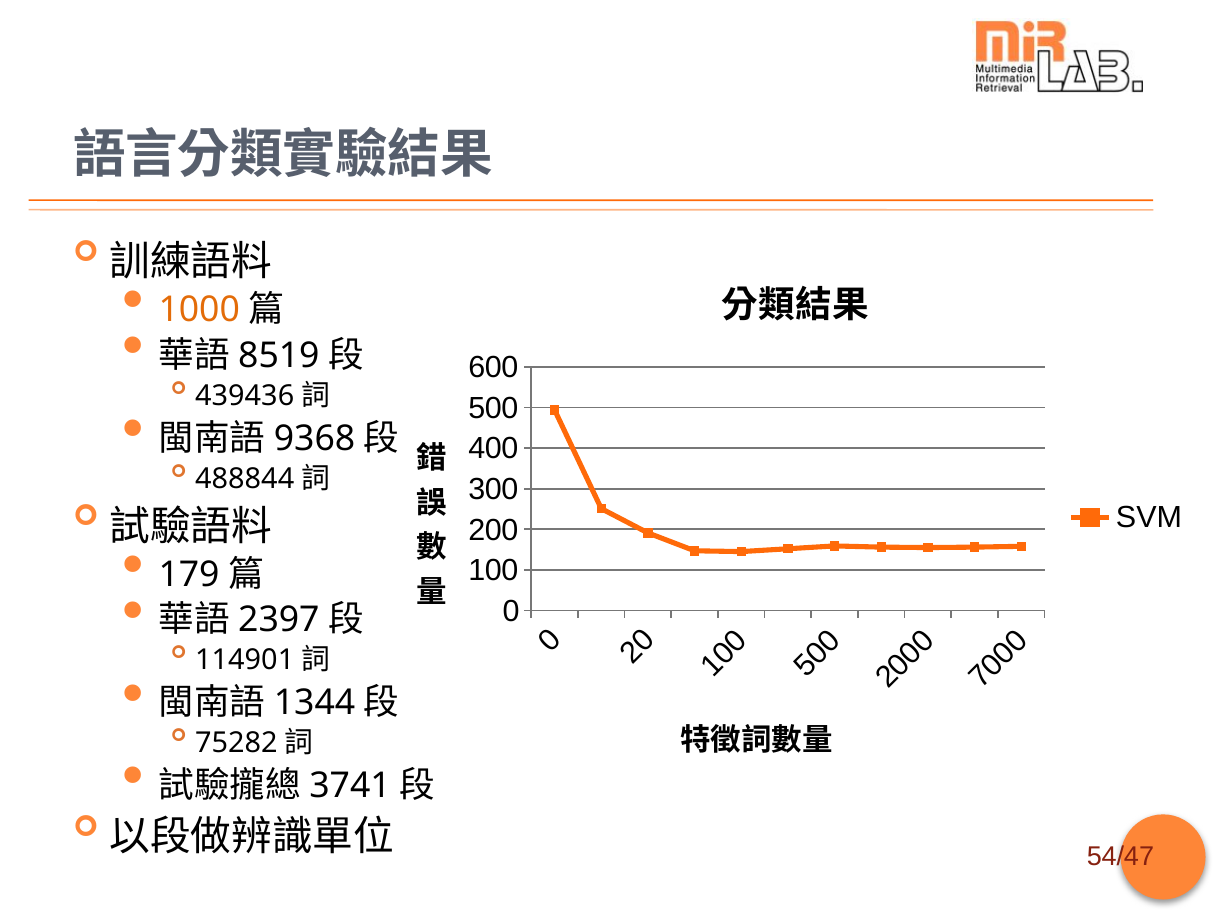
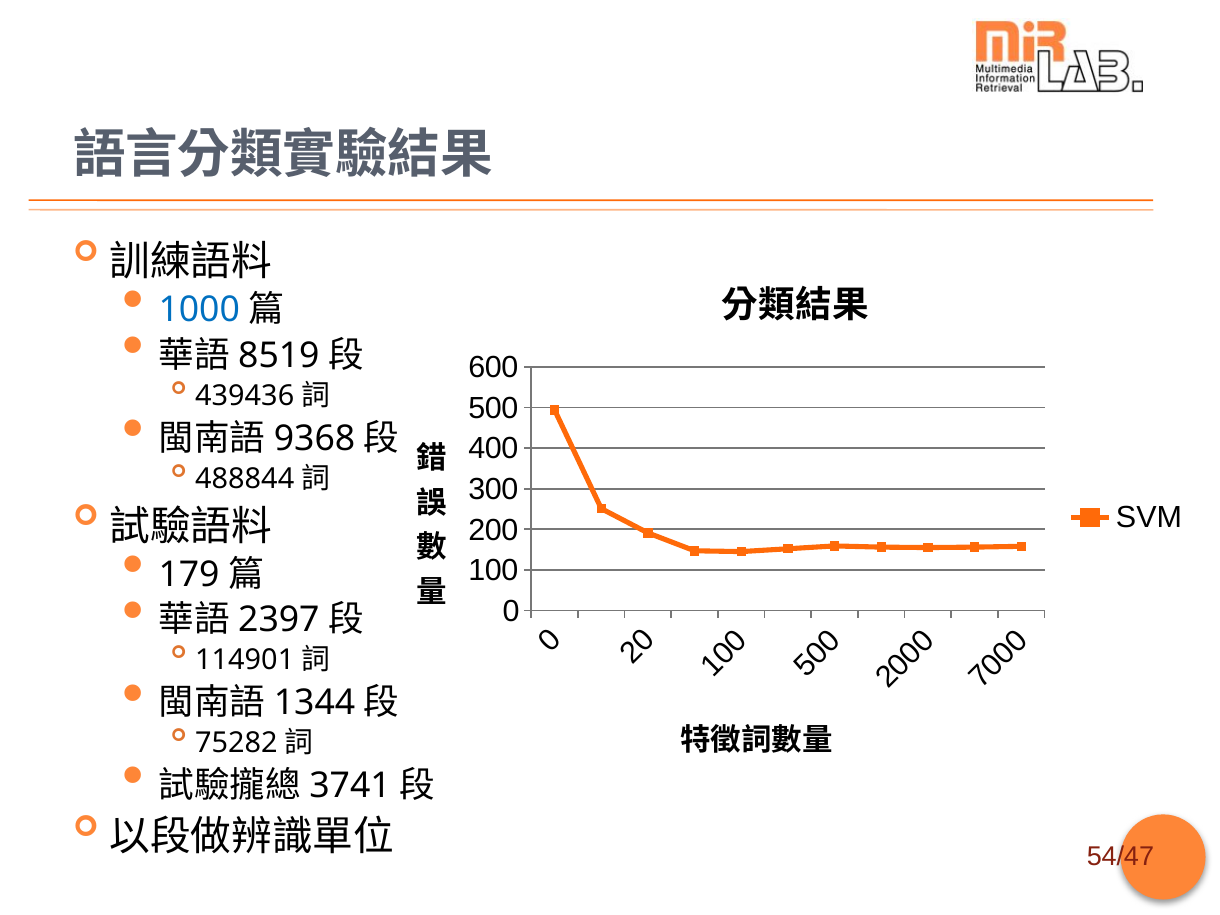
1000 colour: orange -> blue
